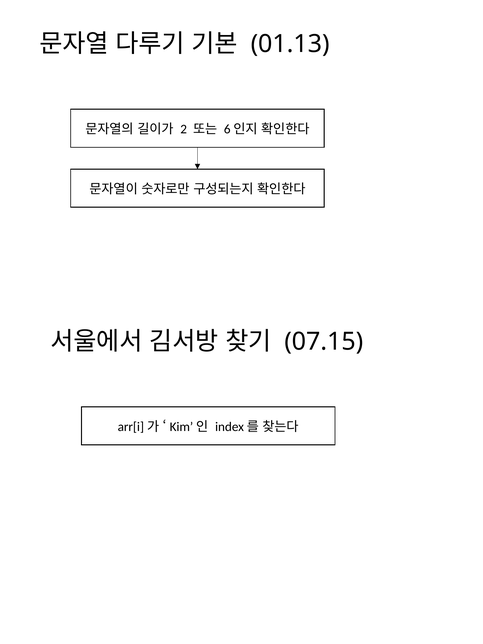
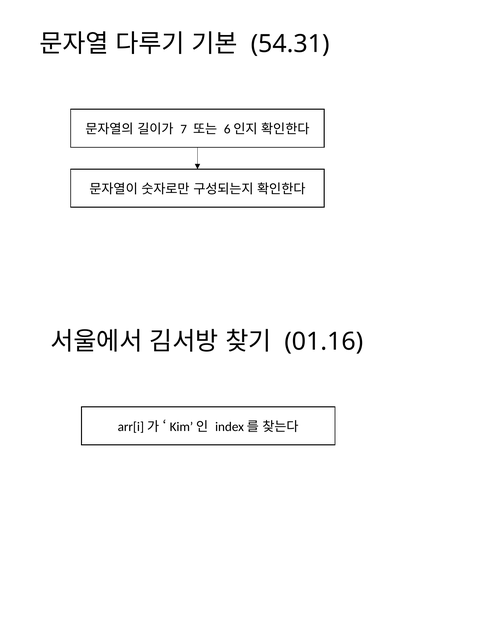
01.13: 01.13 -> 54.31
2: 2 -> 7
07.15: 07.15 -> 01.16
